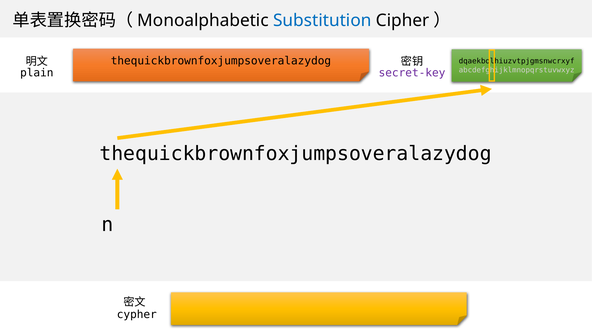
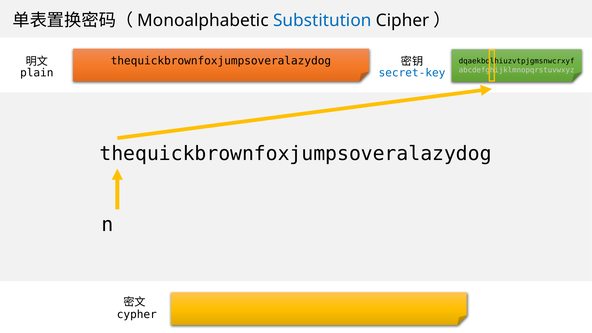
secret-key colour: purple -> blue
